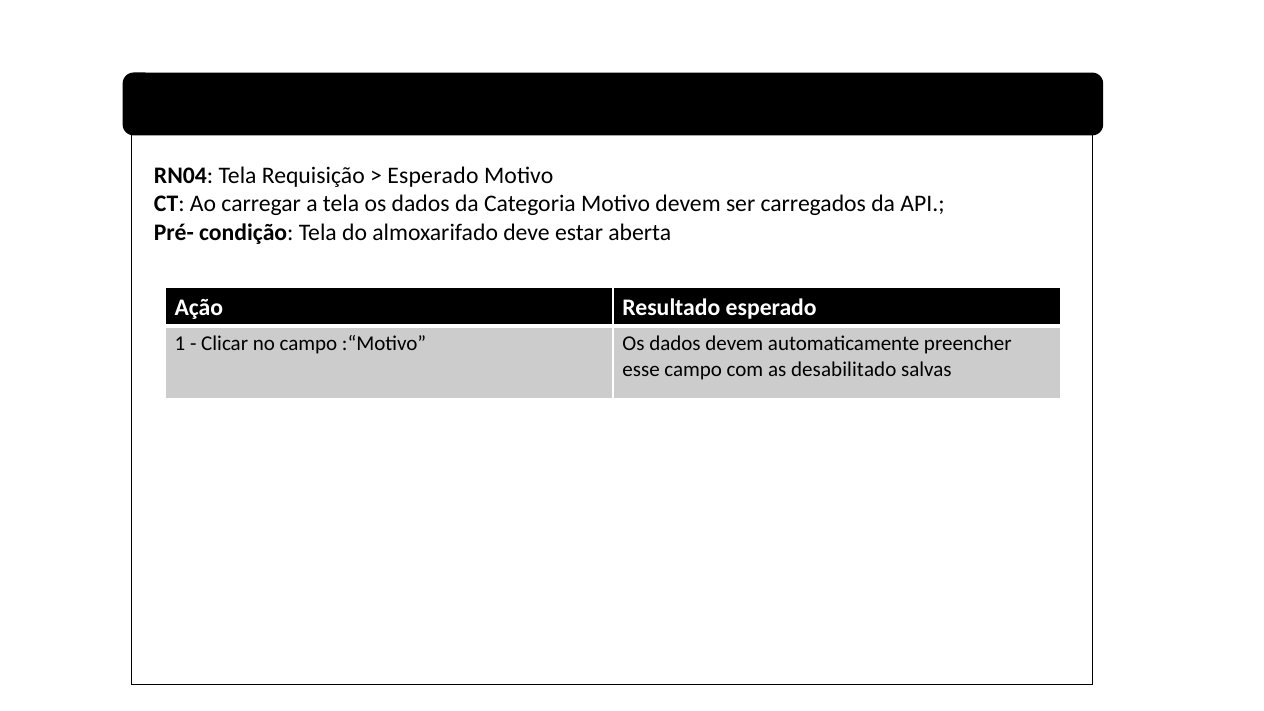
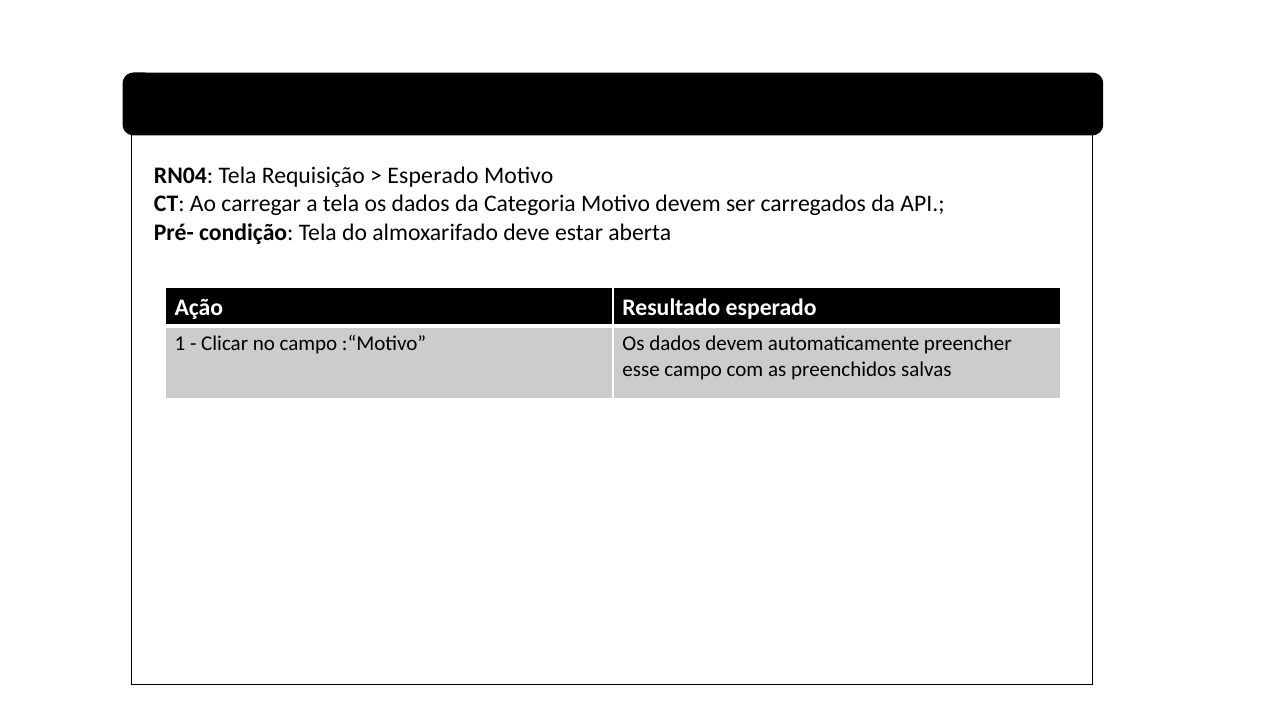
desabilitado: desabilitado -> preenchidos
